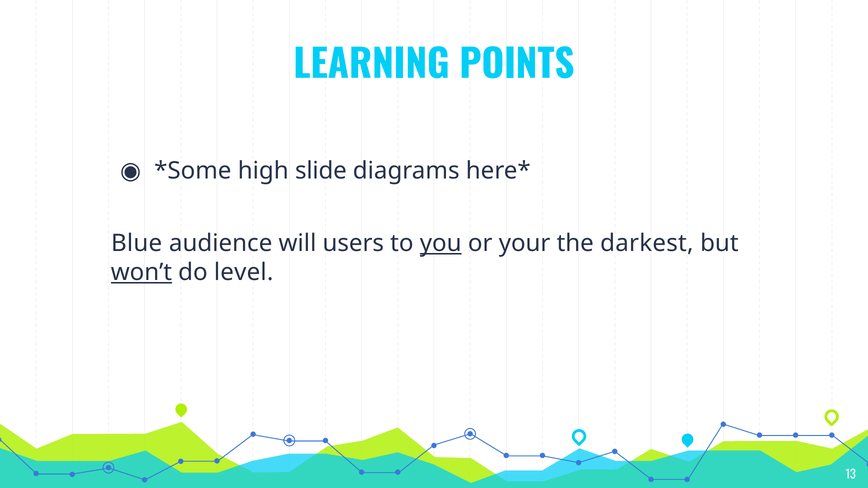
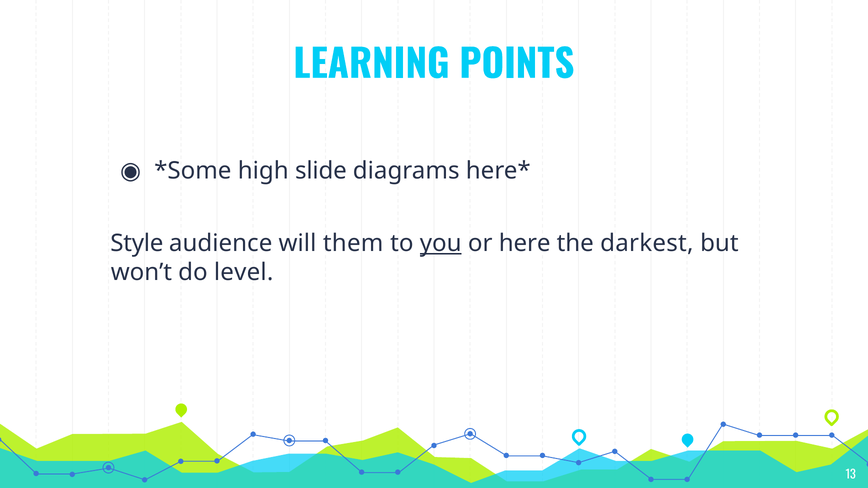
Blue: Blue -> Style
users: users -> them
your: your -> here
won’t underline: present -> none
